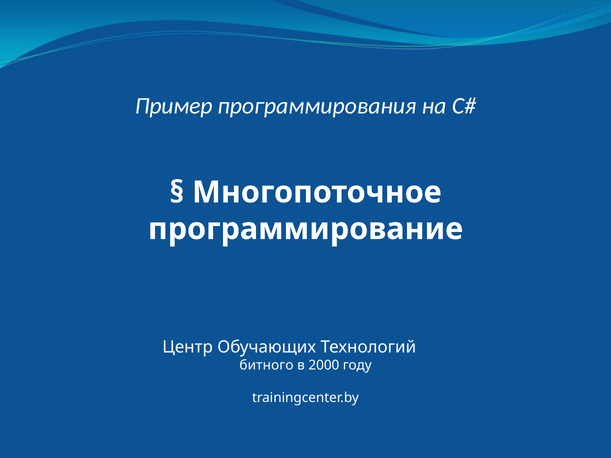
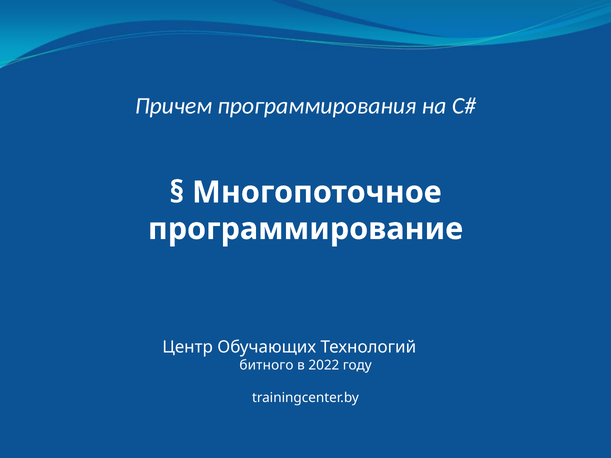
Пример: Пример -> Причем
2000: 2000 -> 2022
